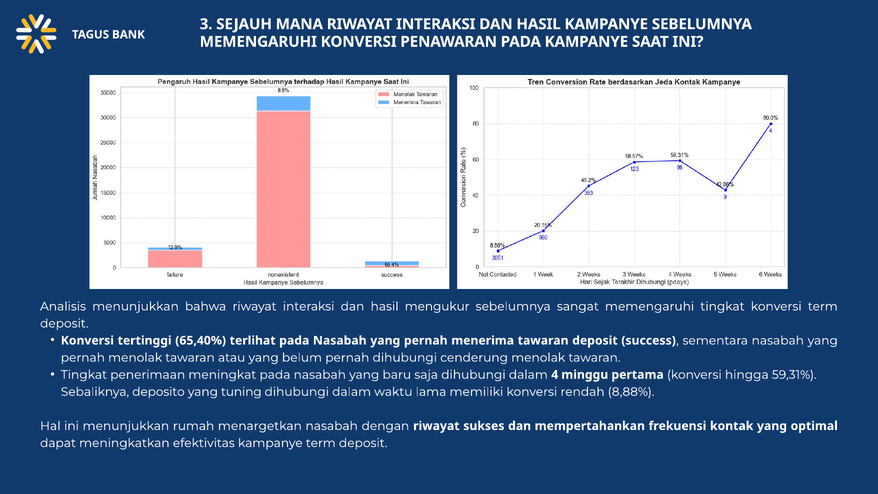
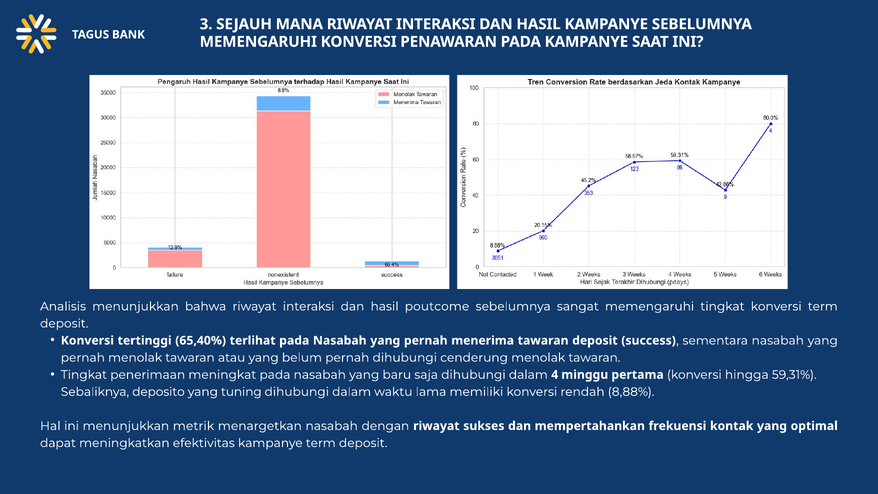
mengukur: mengukur -> poutcome
rumah: rumah -> metrik
